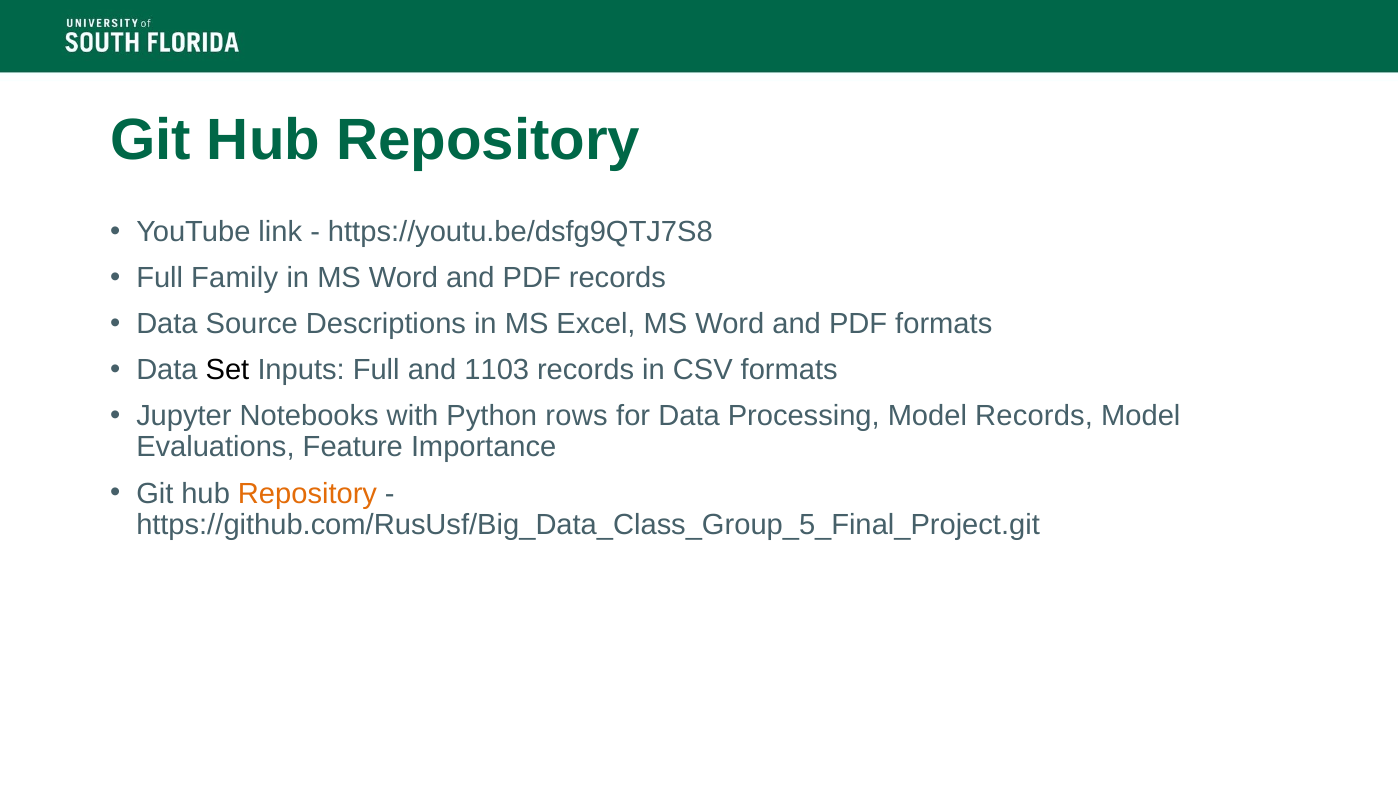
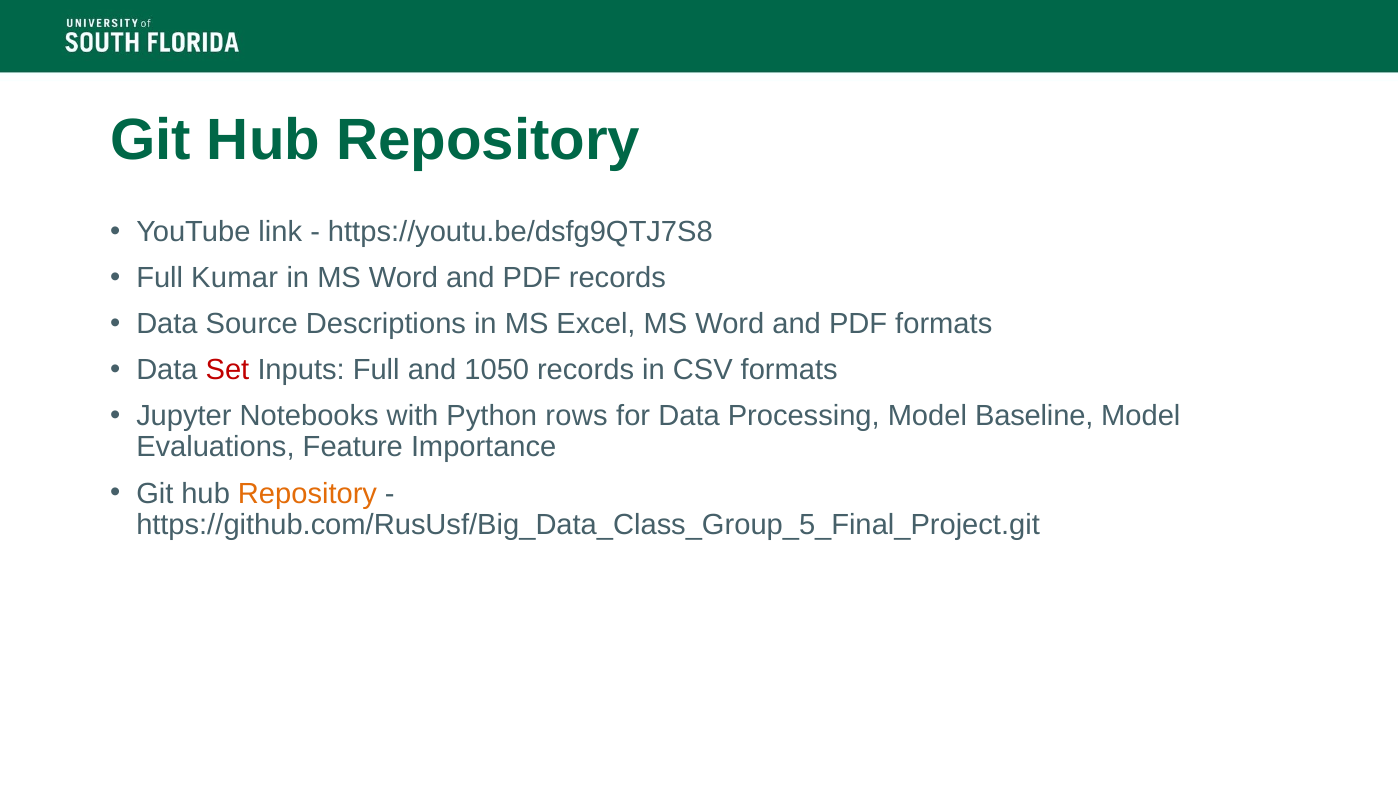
Family: Family -> Kumar
Set colour: black -> red
1103: 1103 -> 1050
Model Records: Records -> Baseline
